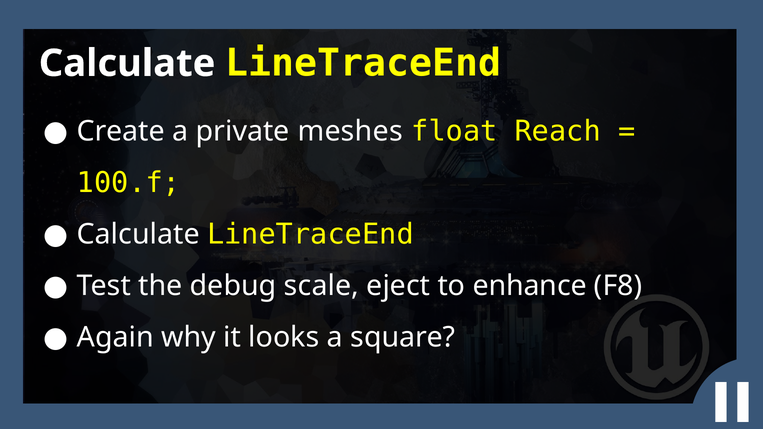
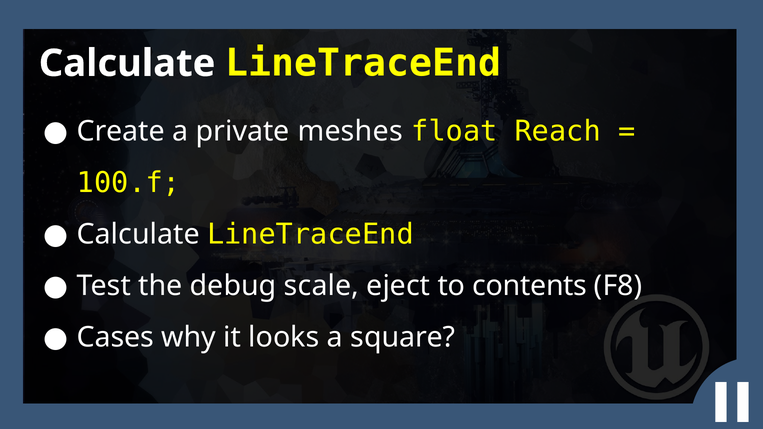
enhance: enhance -> contents
Again: Again -> Cases
